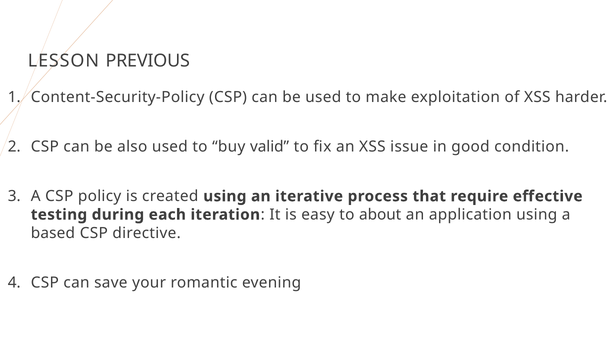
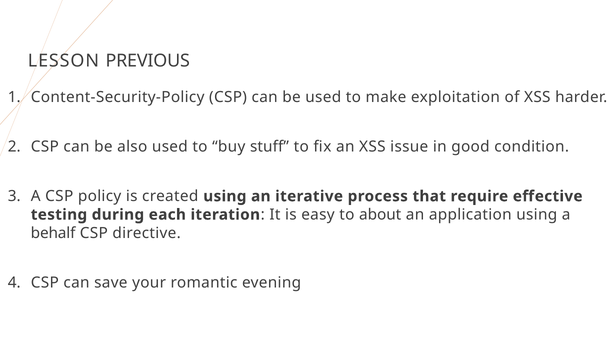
valid: valid -> stuff
based: based -> behalf
